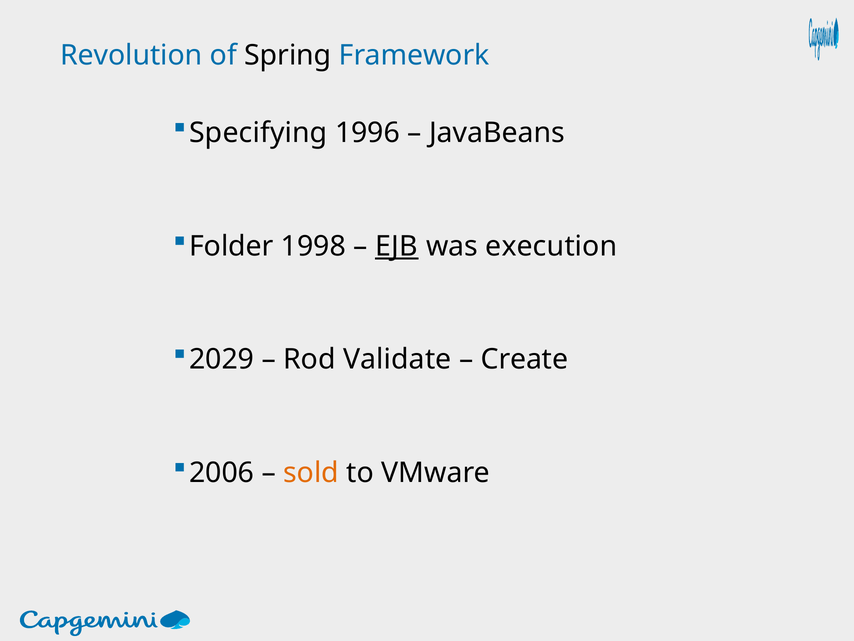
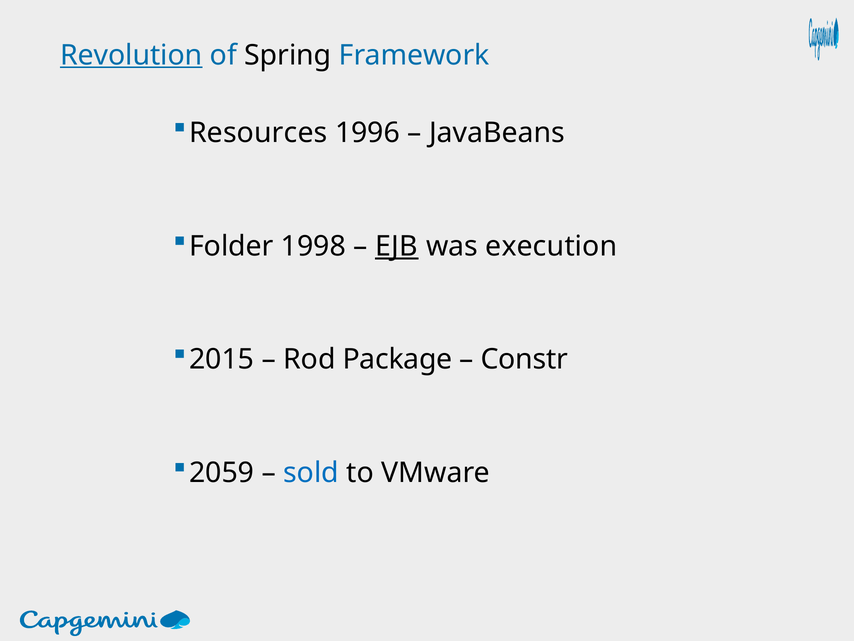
Revolution underline: none -> present
Specifying: Specifying -> Resources
2029: 2029 -> 2015
Validate: Validate -> Package
Create: Create -> Constr
2006: 2006 -> 2059
sold colour: orange -> blue
